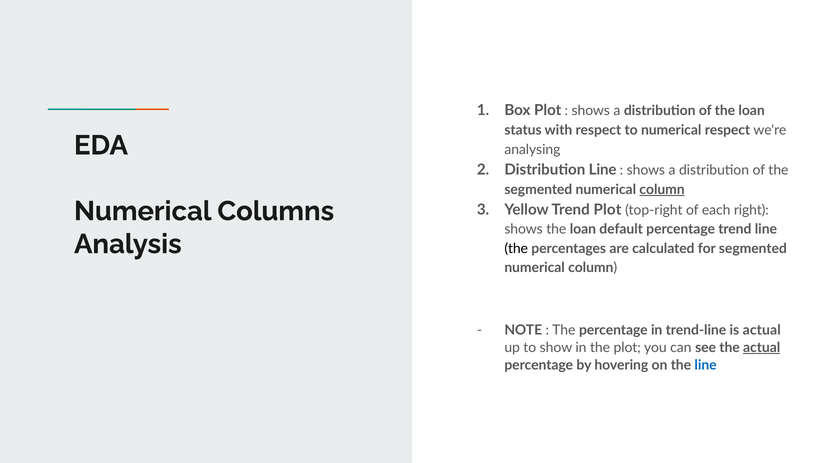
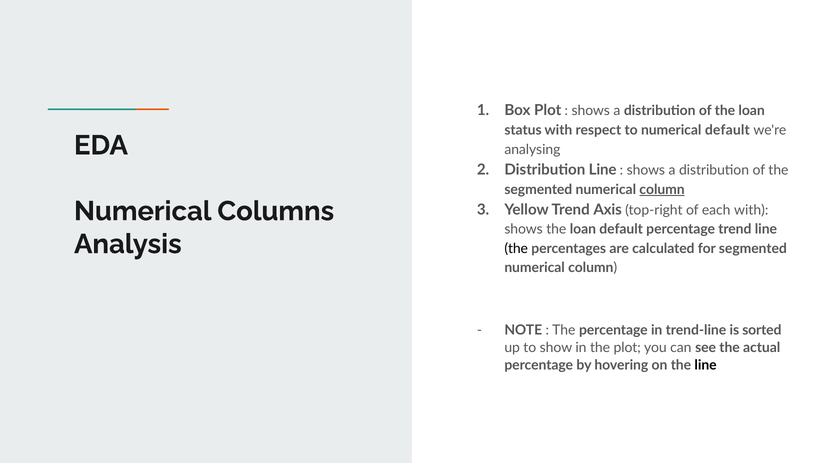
numerical respect: respect -> default
Trend Plot: Plot -> Axis
each right: right -> with
is actual: actual -> sorted
actual at (762, 348) underline: present -> none
line at (706, 366) colour: blue -> black
